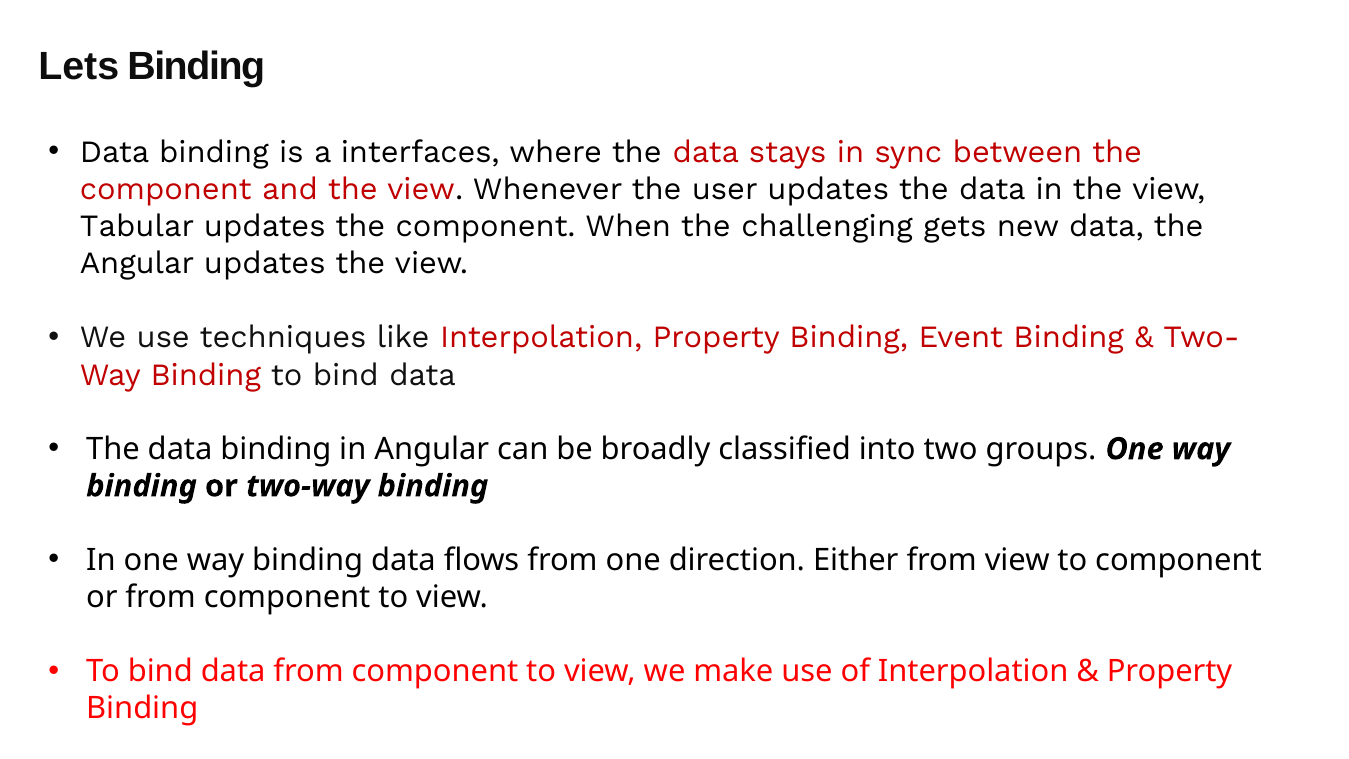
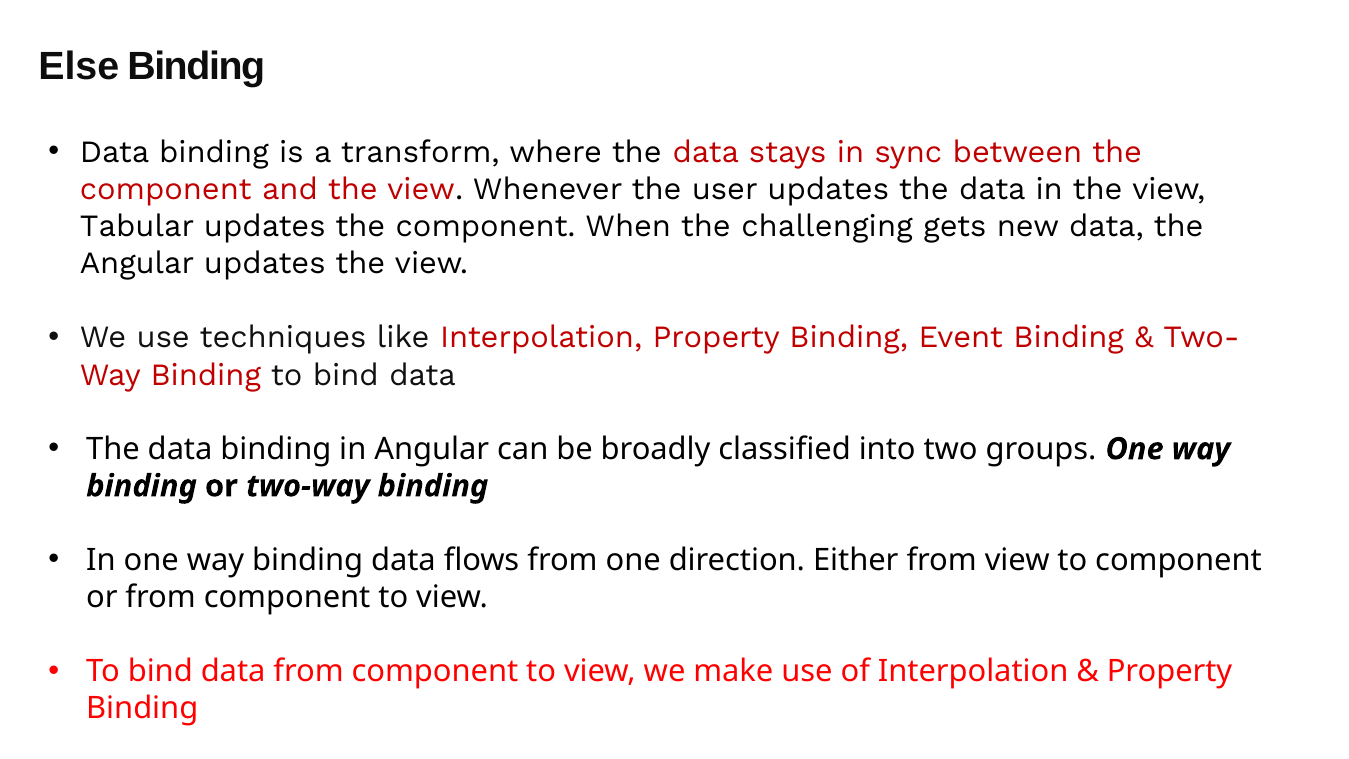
Lets: Lets -> Else
interfaces: interfaces -> transform
